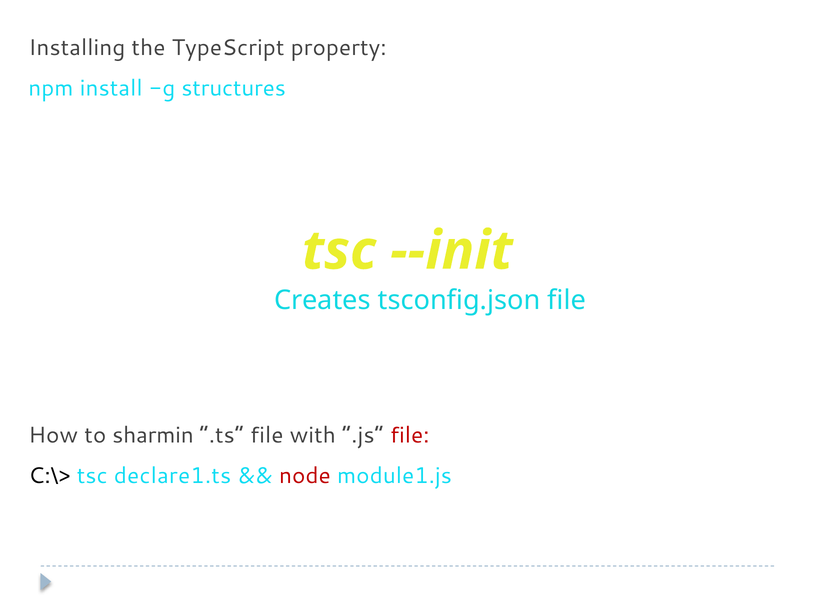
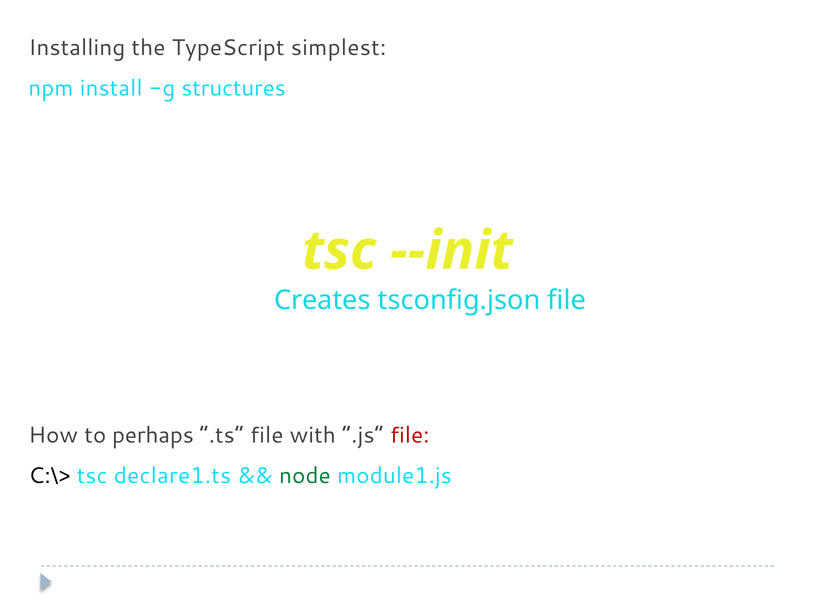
property: property -> simplest
sharmin: sharmin -> perhaps
node colour: red -> green
